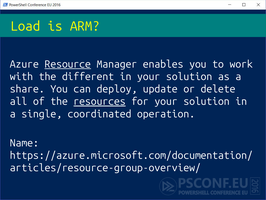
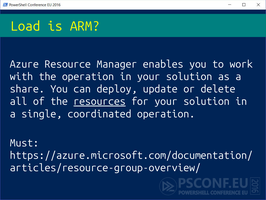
Resource underline: present -> none
the different: different -> operation
Name: Name -> Must
